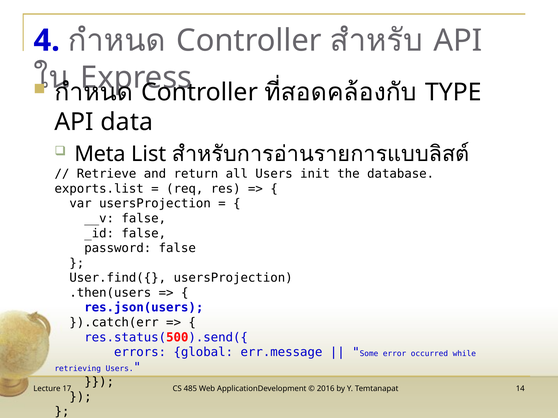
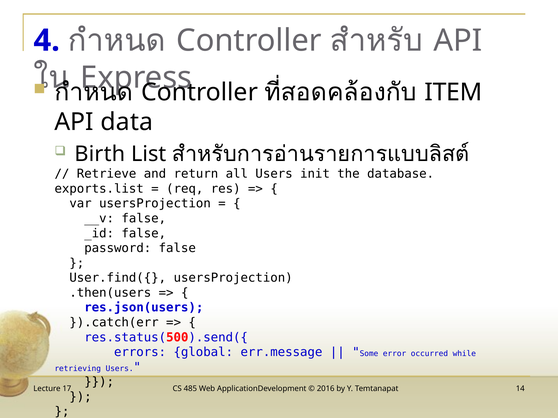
TYPE: TYPE -> ITEM
Meta: Meta -> Birth
